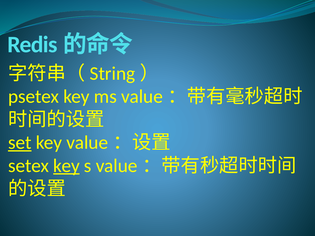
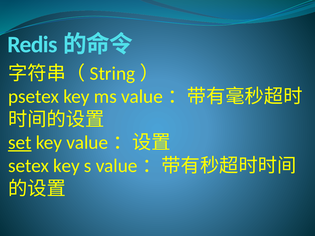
key at (66, 166) underline: present -> none
